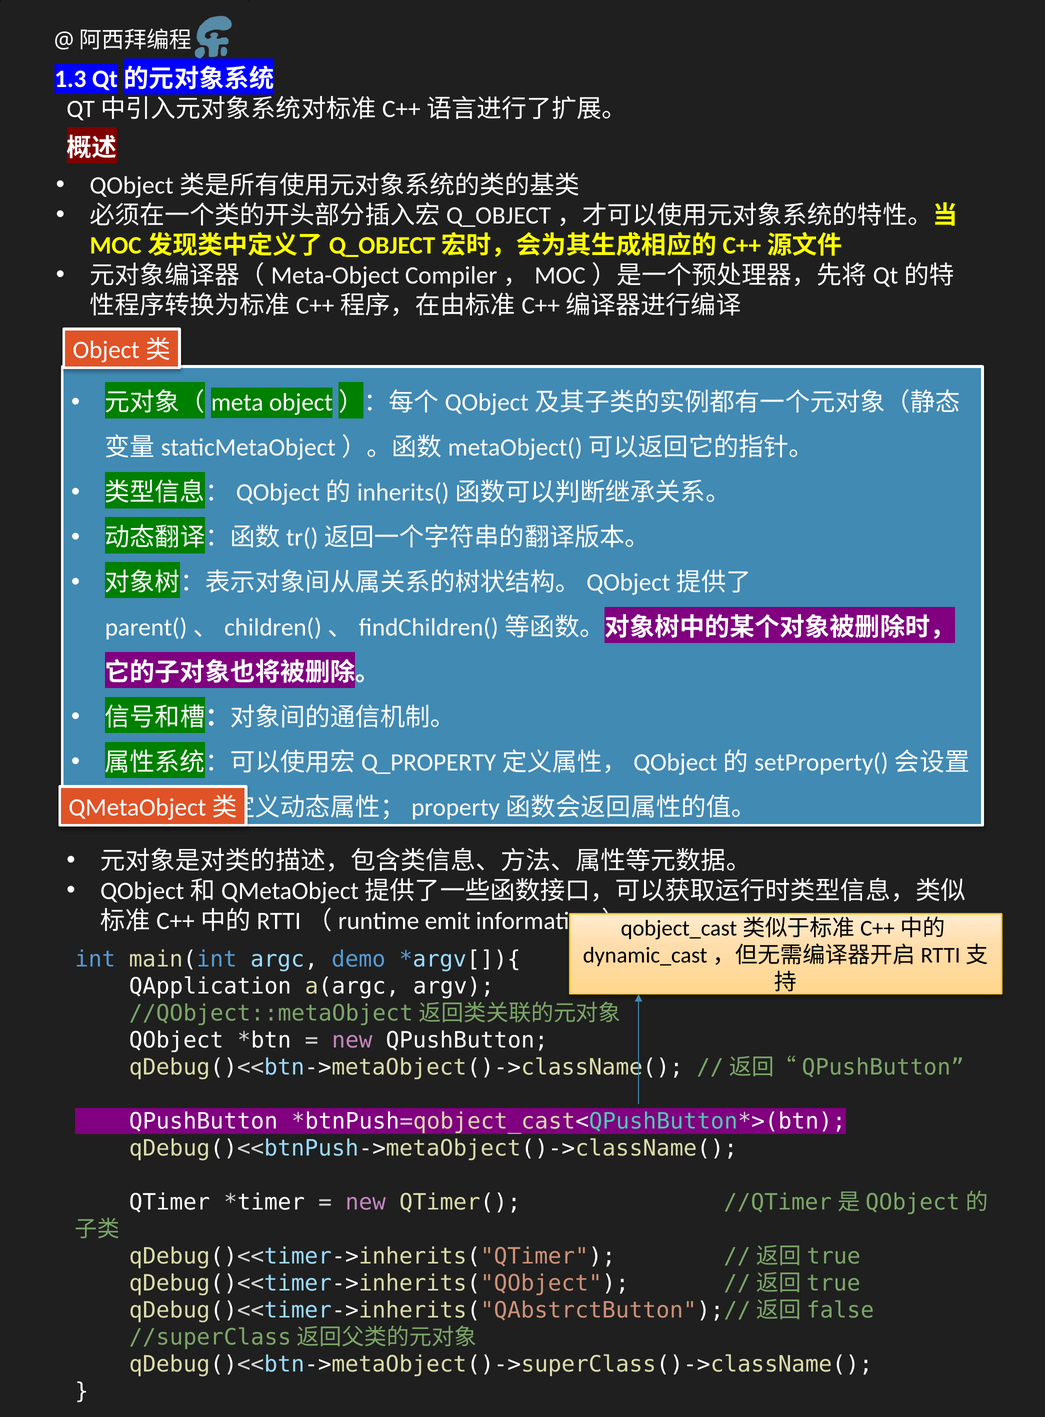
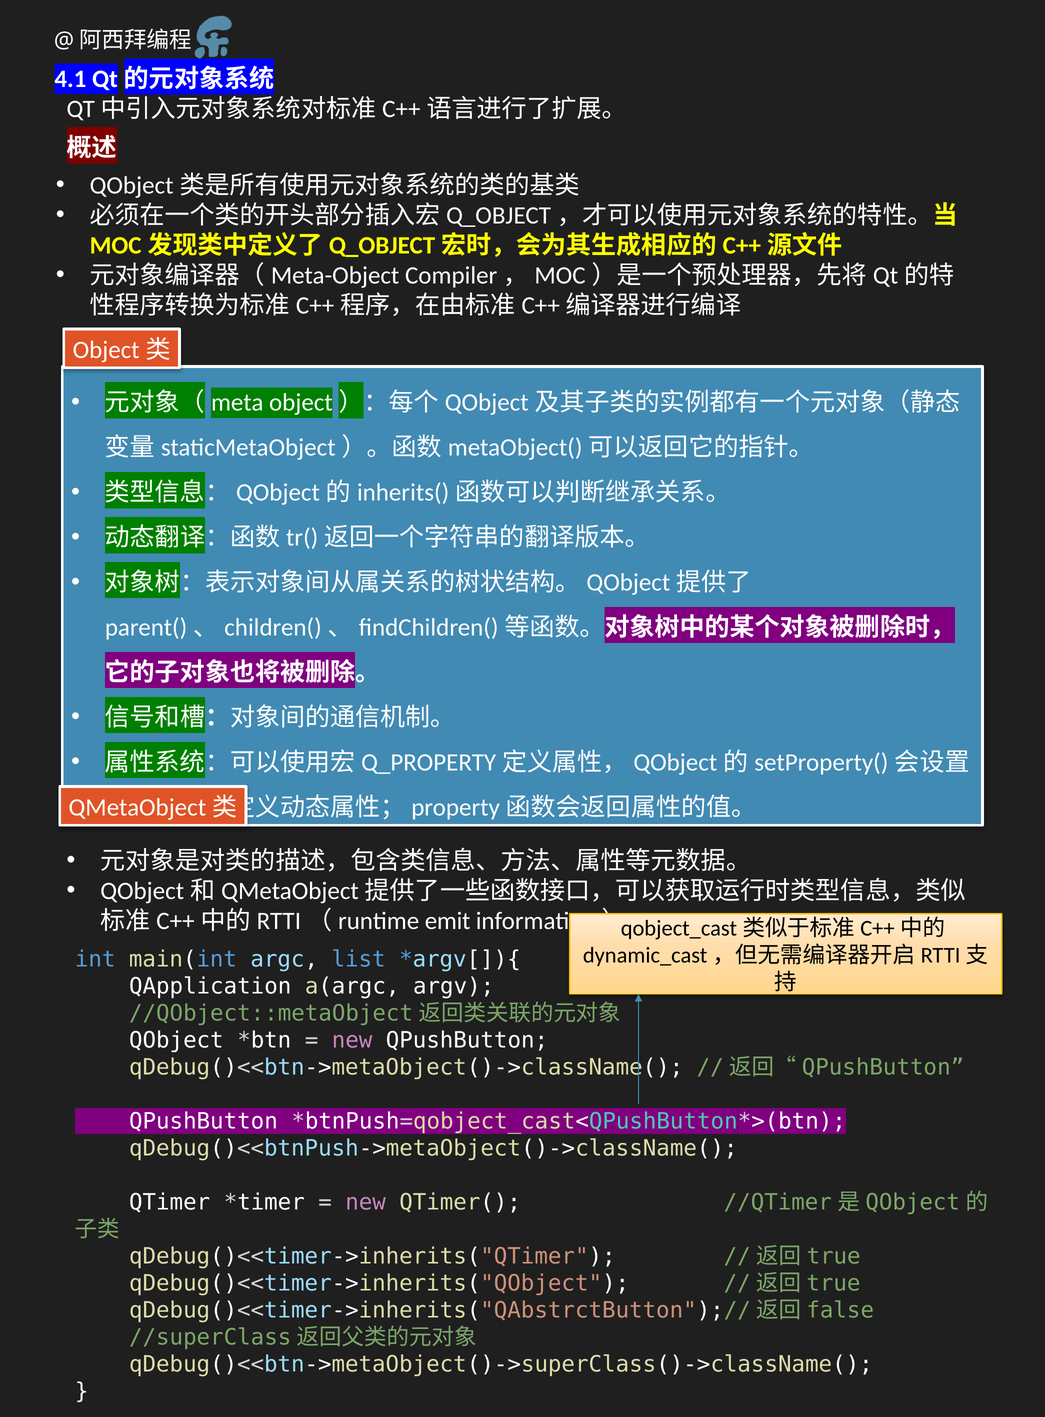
1.3: 1.3 -> 4.1
demo: demo -> list
